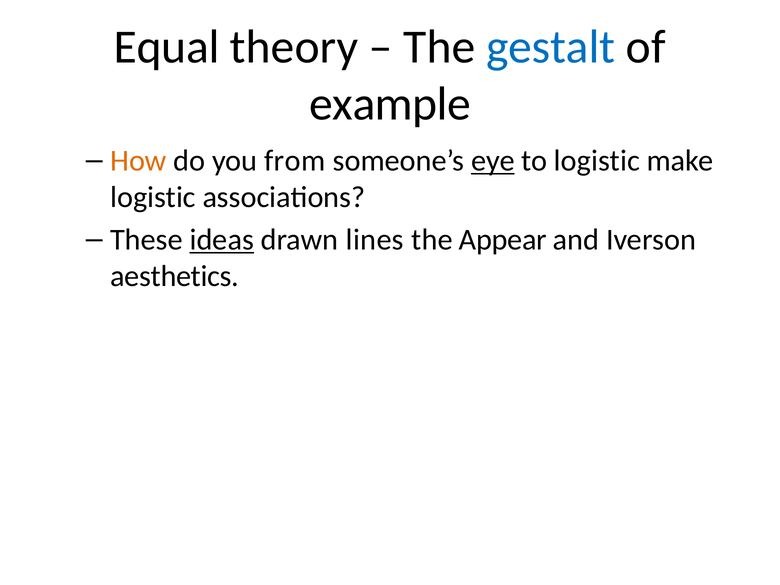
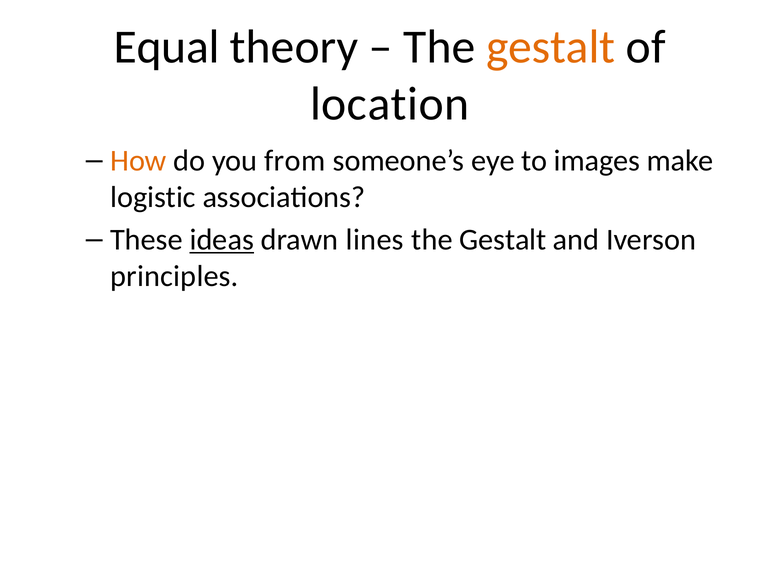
gestalt at (551, 47) colour: blue -> orange
example: example -> location
eye underline: present -> none
to logistic: logistic -> images
Appear at (503, 240): Appear -> Gestalt
aesthetics: aesthetics -> principles
